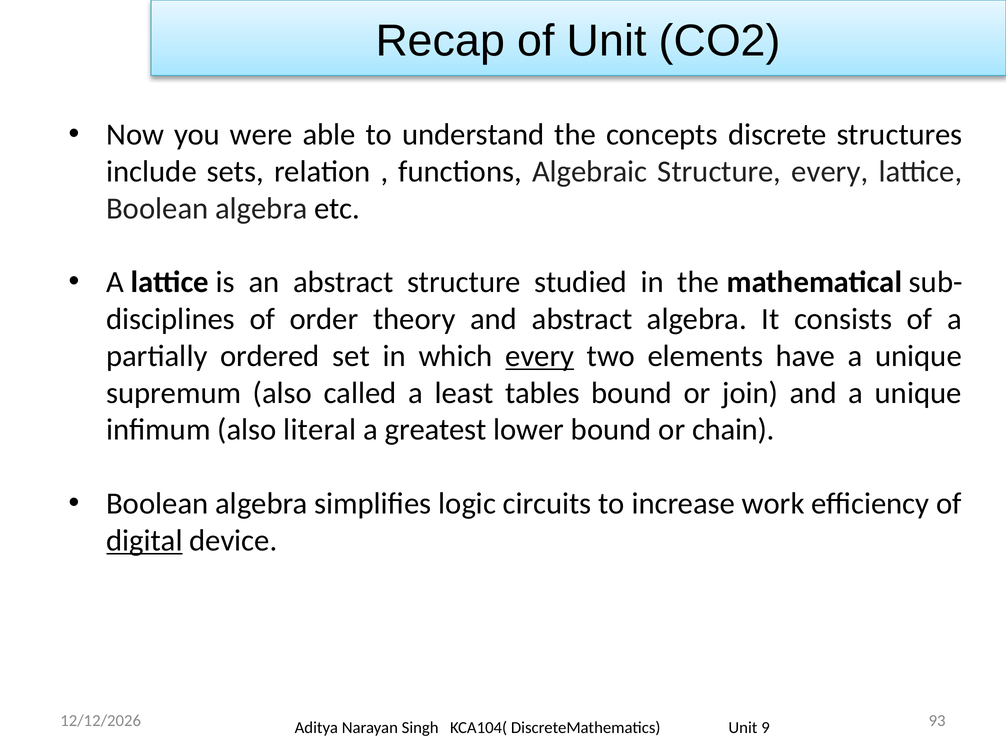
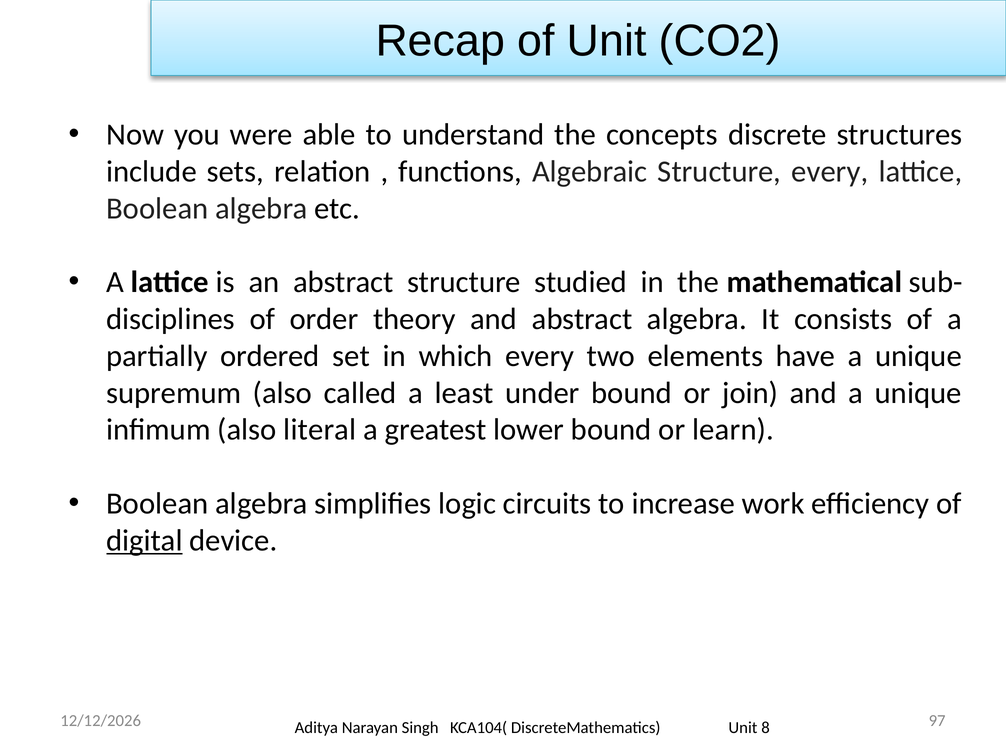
every at (540, 356) underline: present -> none
tables: tables -> under
chain: chain -> learn
93: 93 -> 97
9: 9 -> 8
